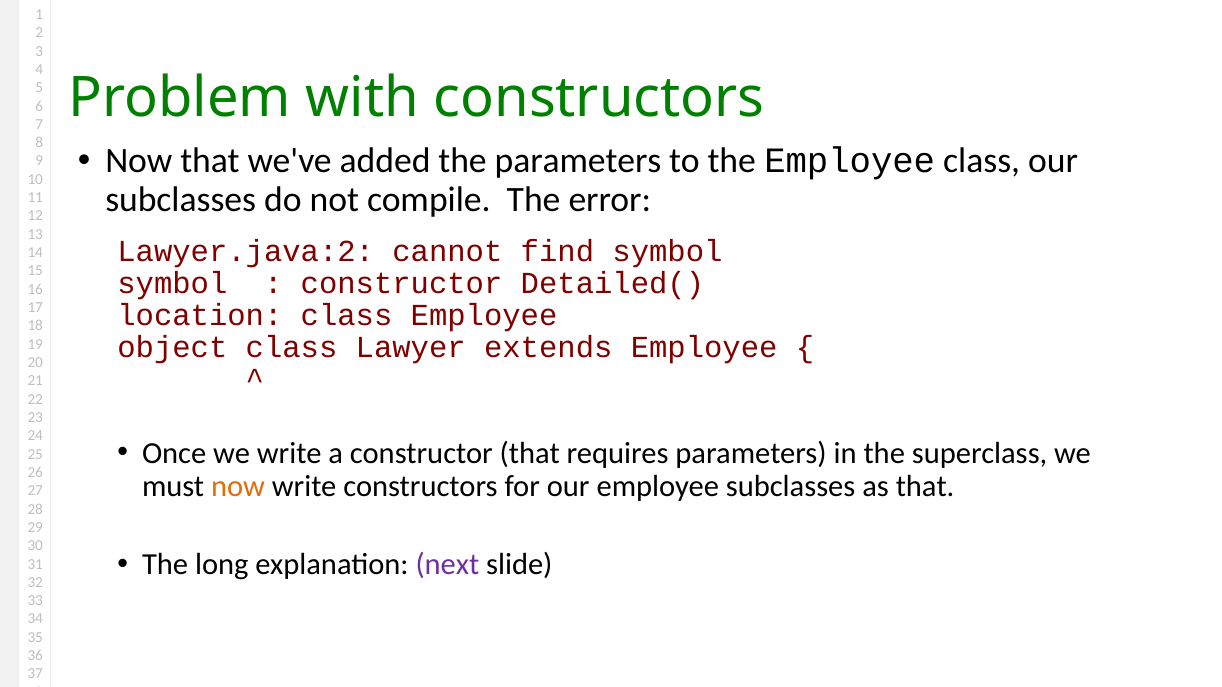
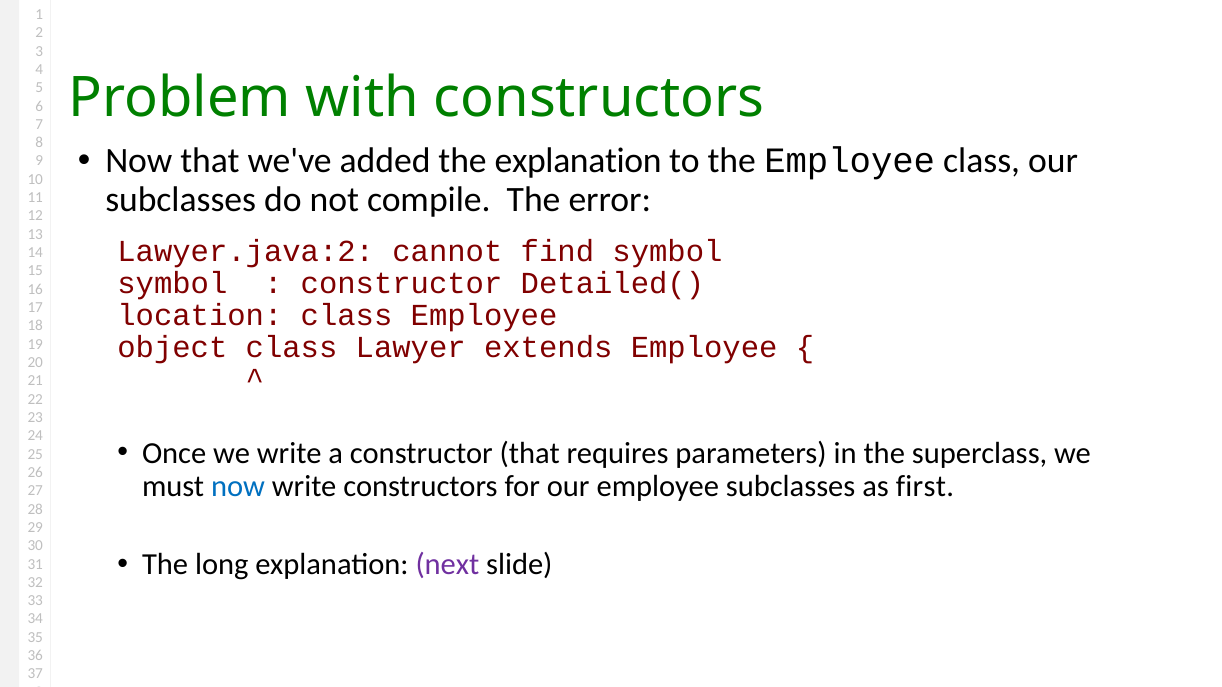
the parameters: parameters -> explanation
now at (238, 486) colour: orange -> blue
as that: that -> first
